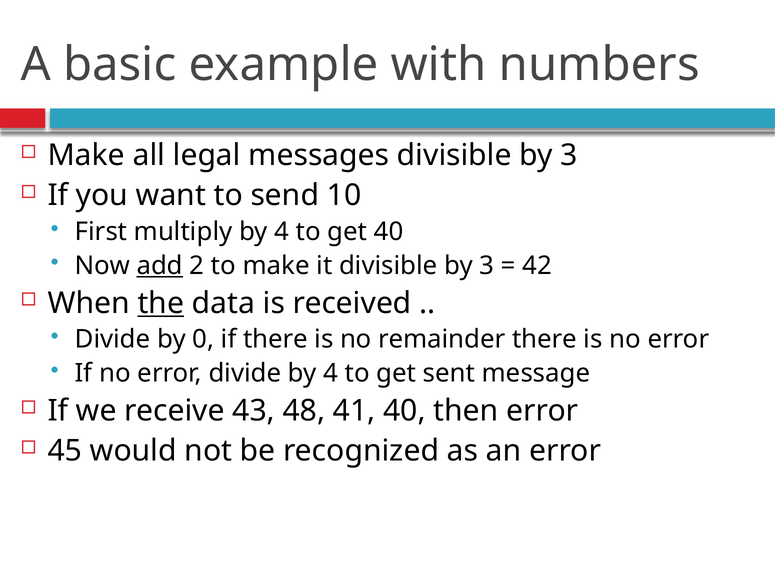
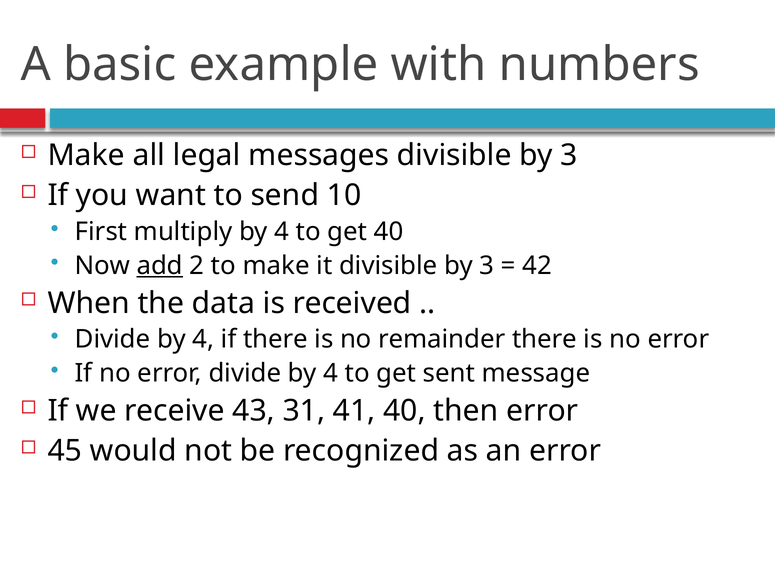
the underline: present -> none
0 at (203, 340): 0 -> 4
48: 48 -> 31
